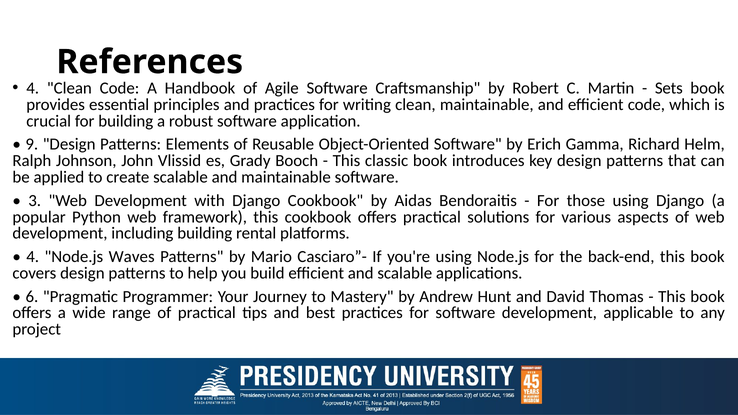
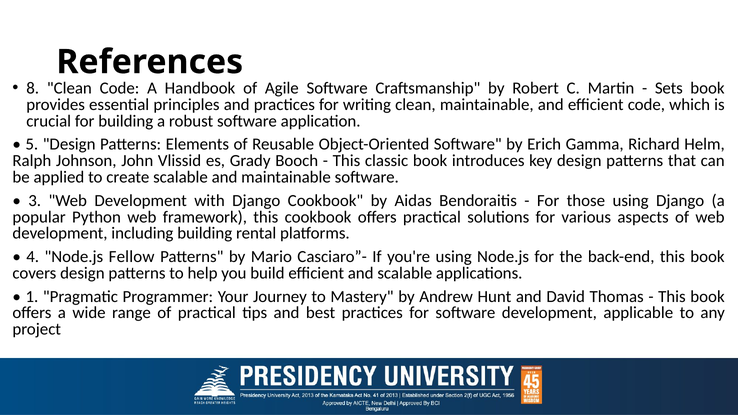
4 at (33, 88): 4 -> 8
9: 9 -> 5
Waves: Waves -> Fellow
6: 6 -> 1
